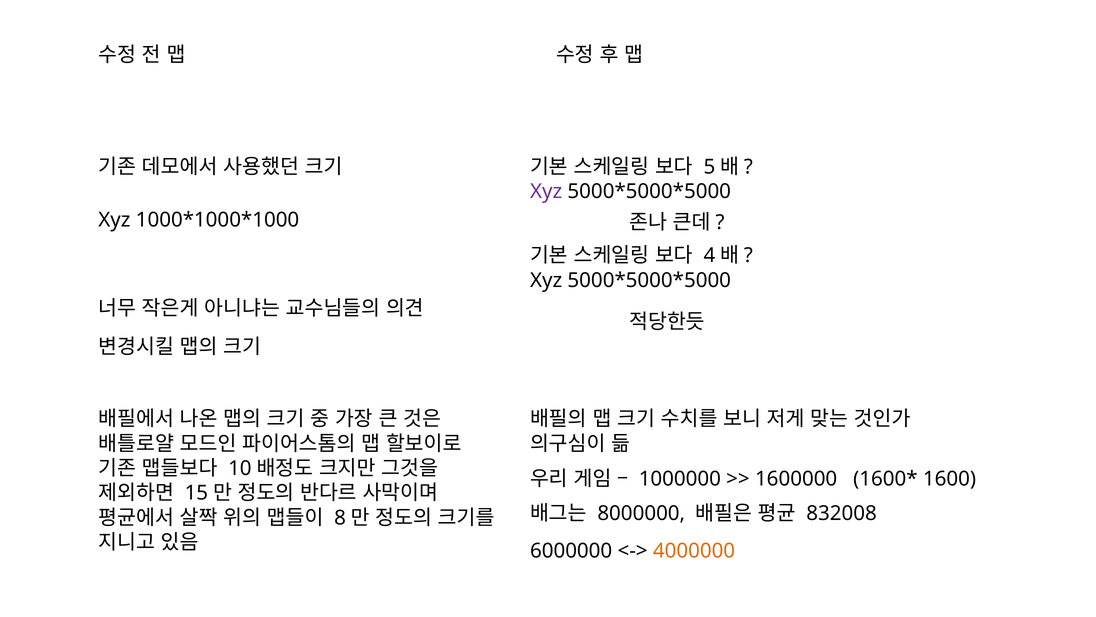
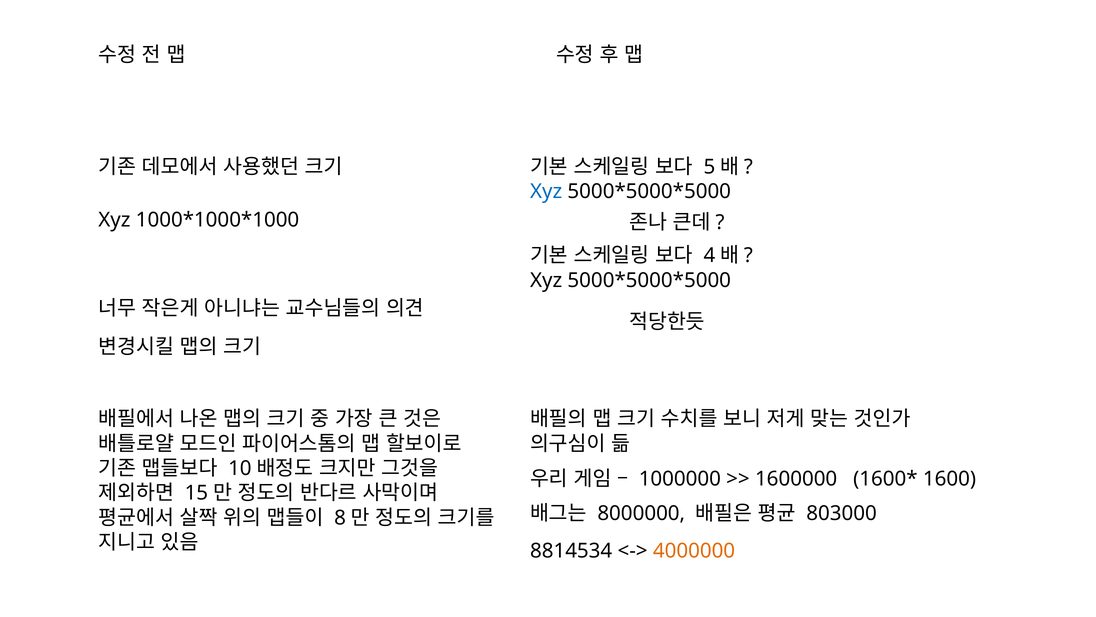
Xyz at (546, 192) colour: purple -> blue
832008: 832008 -> 803000
6000000: 6000000 -> 8814534
